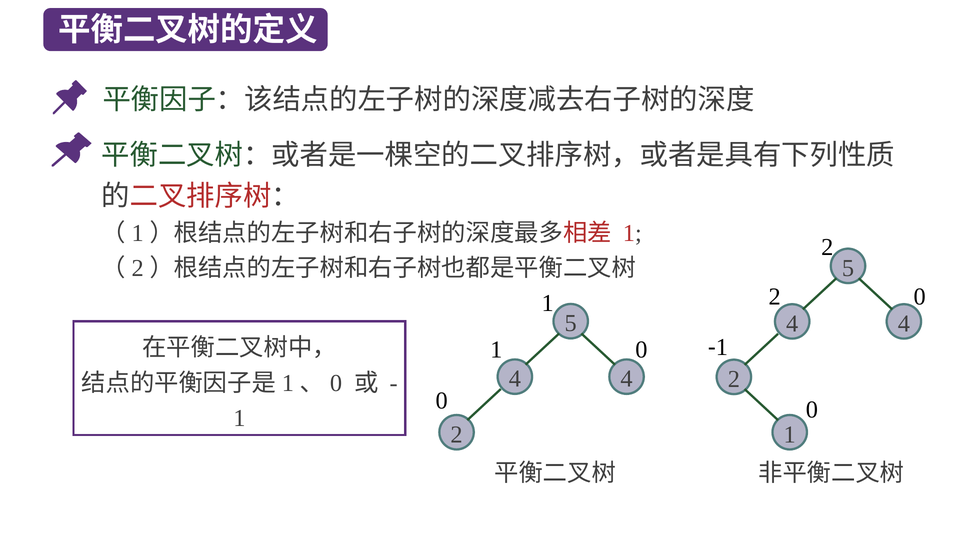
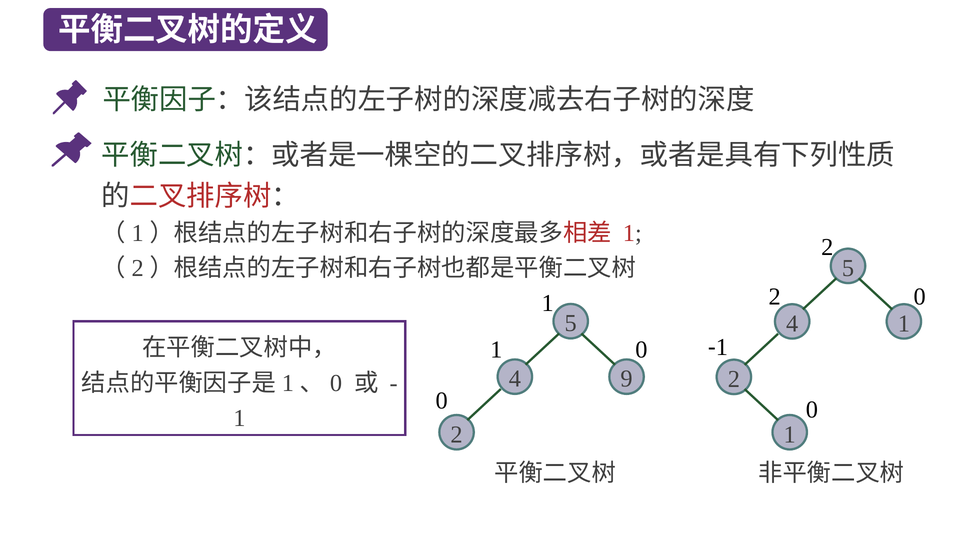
4 at (904, 324): 4 -> 1
4 at (627, 379): 4 -> 9
